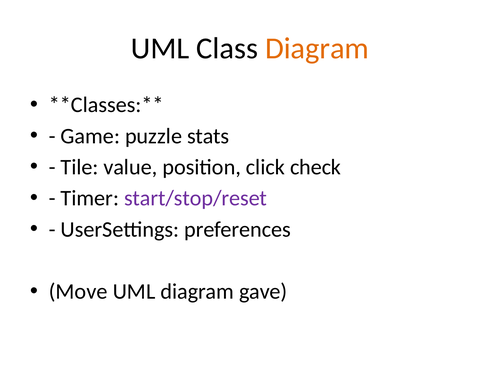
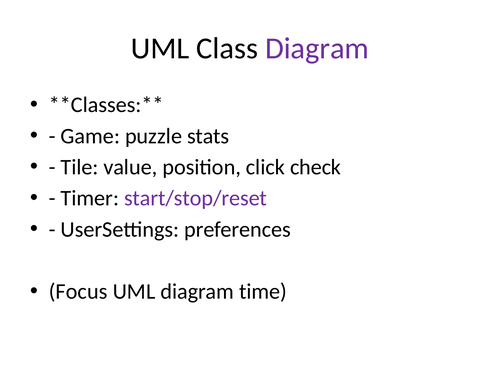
Diagram at (317, 48) colour: orange -> purple
Move: Move -> Focus
gave: gave -> time
